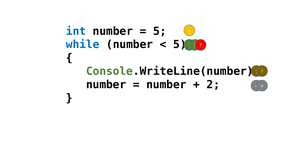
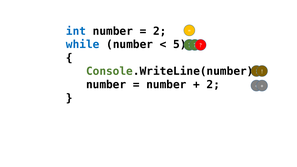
5 at (160, 31): 5 -> 2
